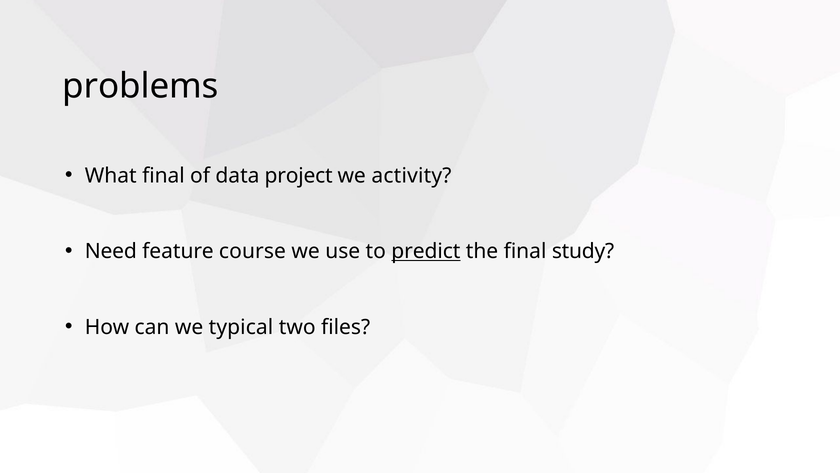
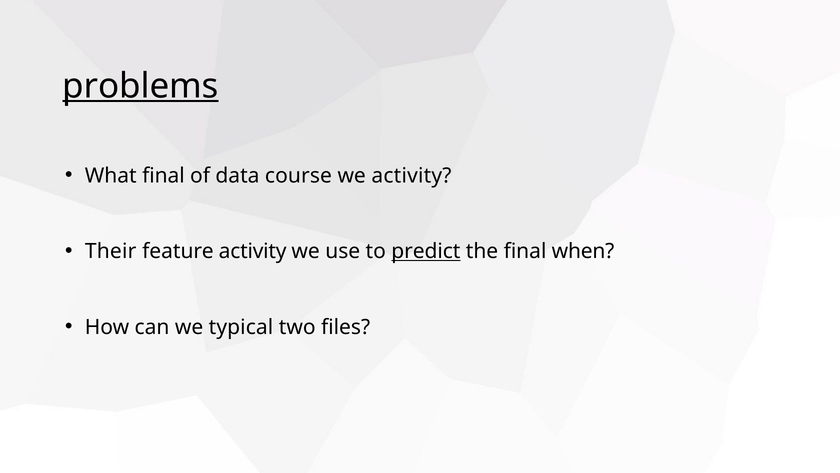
problems underline: none -> present
project: project -> course
Need: Need -> Their
feature course: course -> activity
study: study -> when
